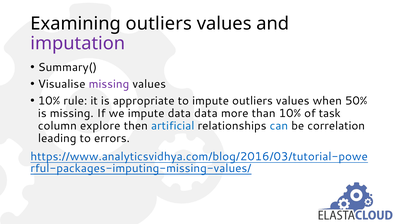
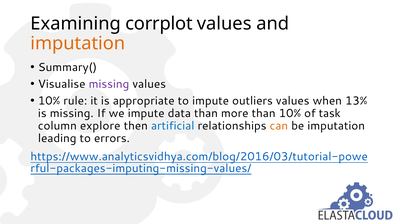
Examining outliers: outliers -> corrplot
imputation at (78, 43) colour: purple -> orange
50%: 50% -> 13%
data data: data -> than
can colour: blue -> orange
be correlation: correlation -> imputation
